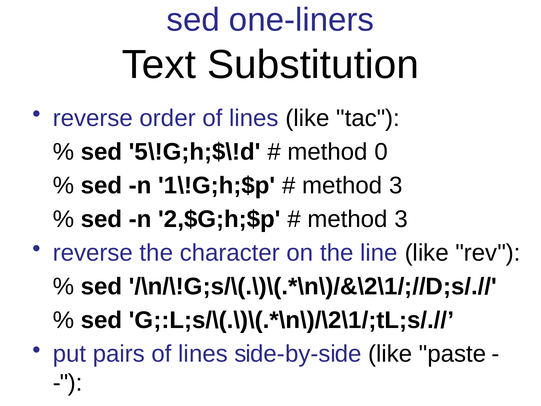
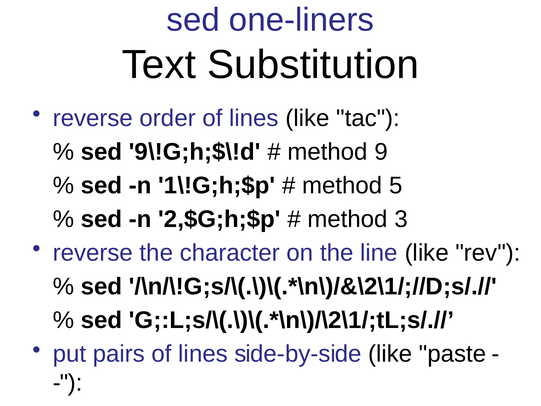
5\!G;h;$\!d: 5\!G;h;$\!d -> 9\!G;h;$\!d
0: 0 -> 9
3 at (396, 185): 3 -> 5
